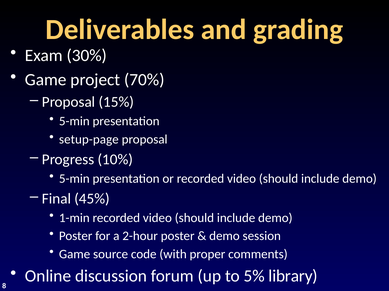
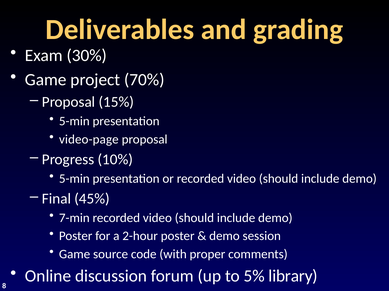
setup-page: setup-page -> video-page
1-min: 1-min -> 7-min
